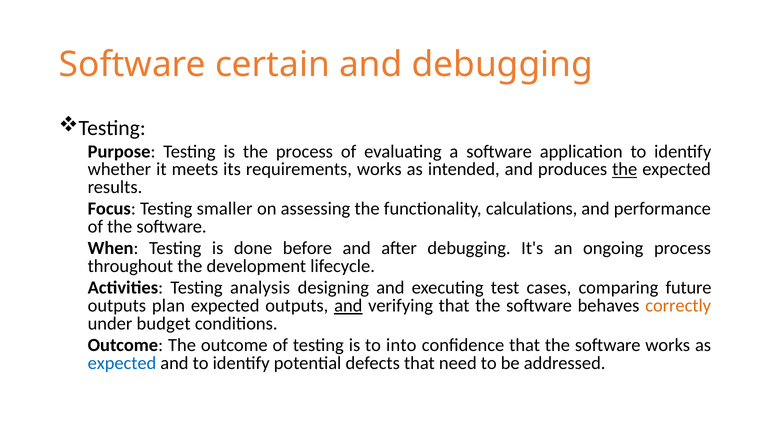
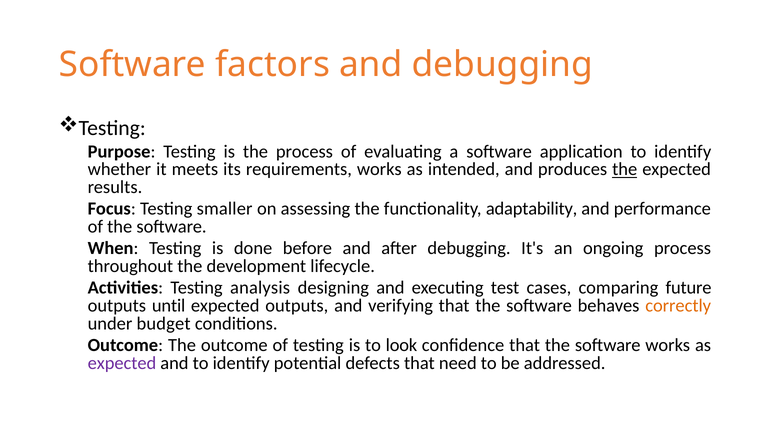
certain: certain -> factors
calculations: calculations -> adaptability
plan: plan -> until
and at (348, 306) underline: present -> none
into: into -> look
expected at (122, 363) colour: blue -> purple
